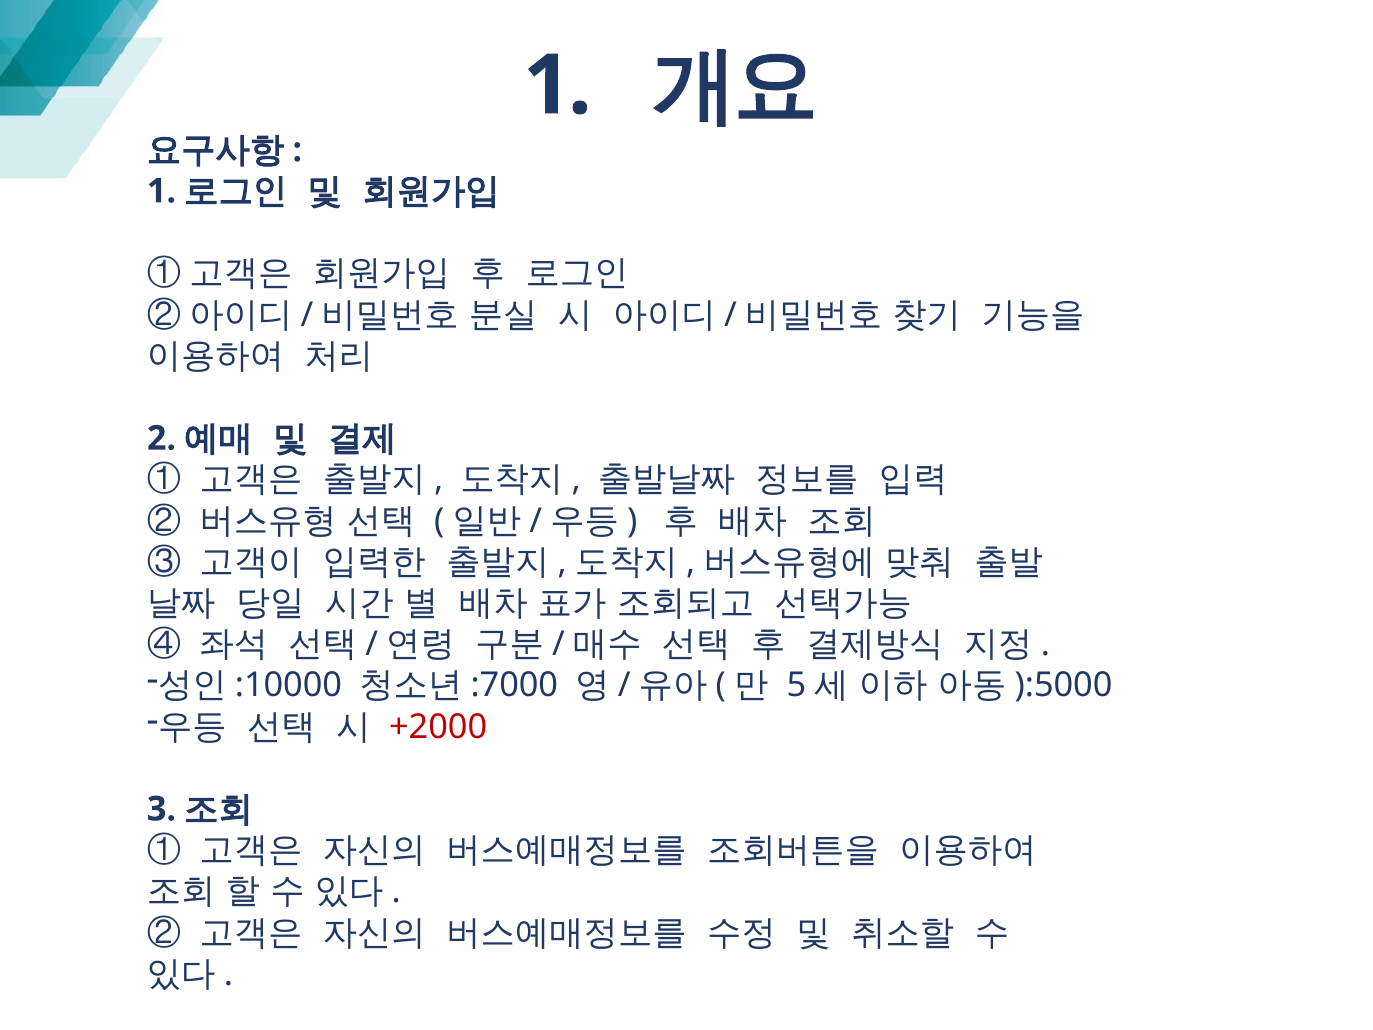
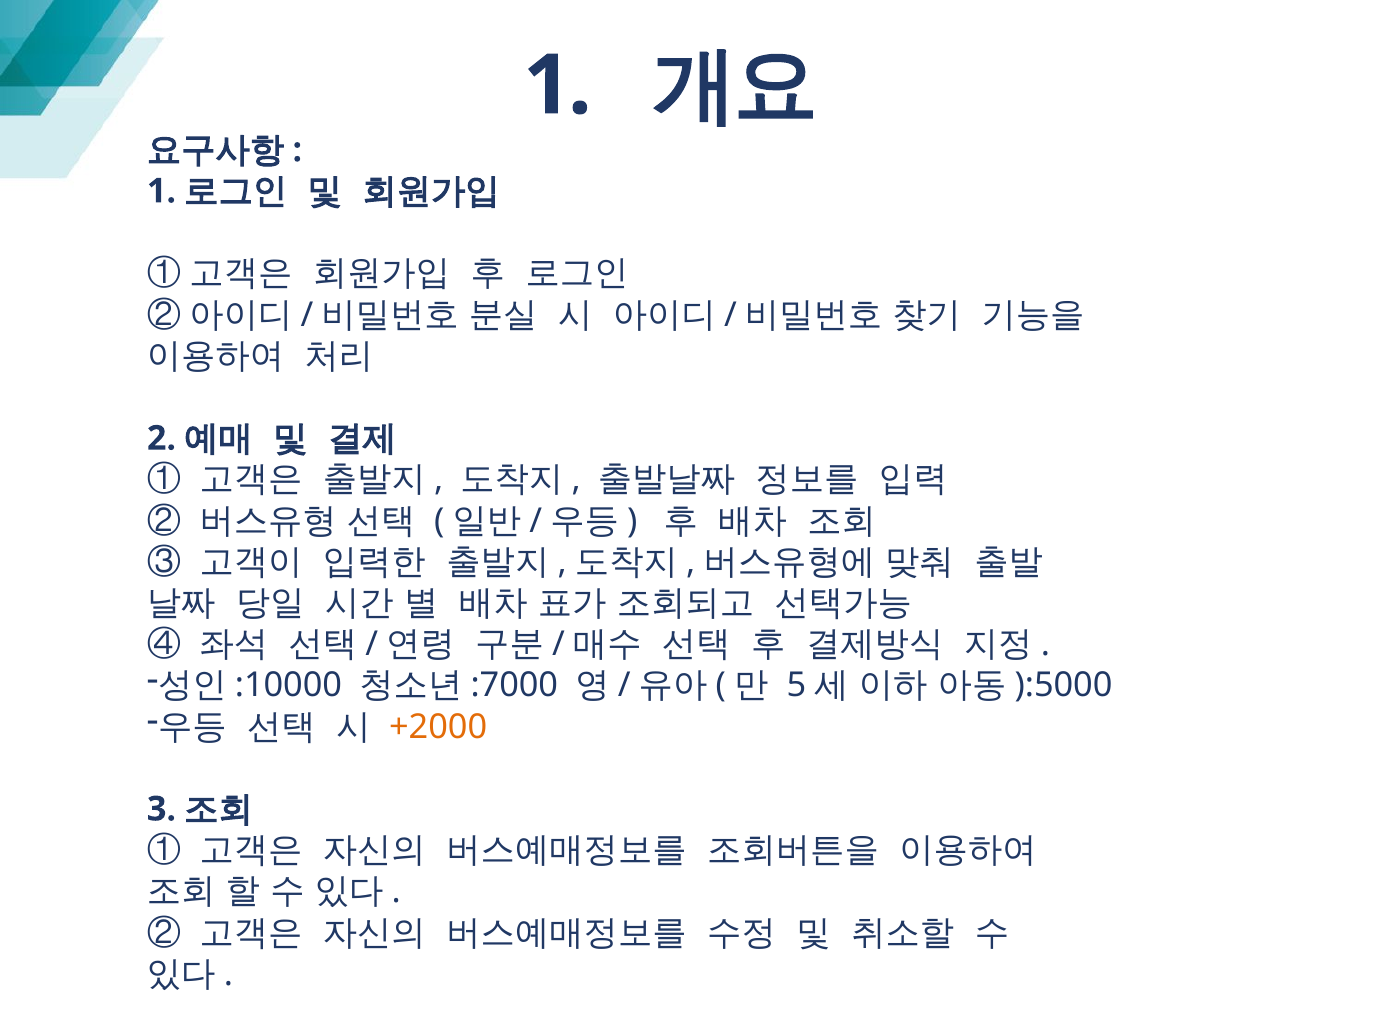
+2000 colour: red -> orange
